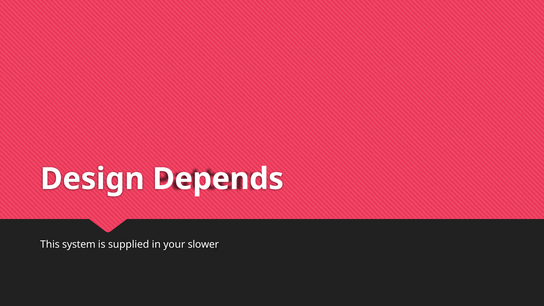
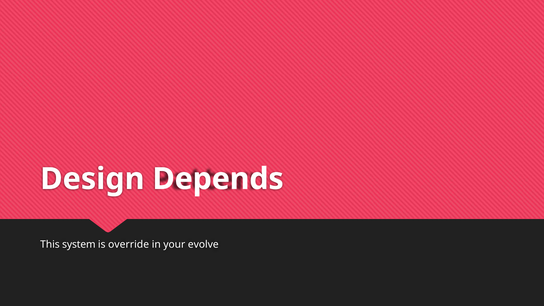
supplied: supplied -> override
slower: slower -> evolve
